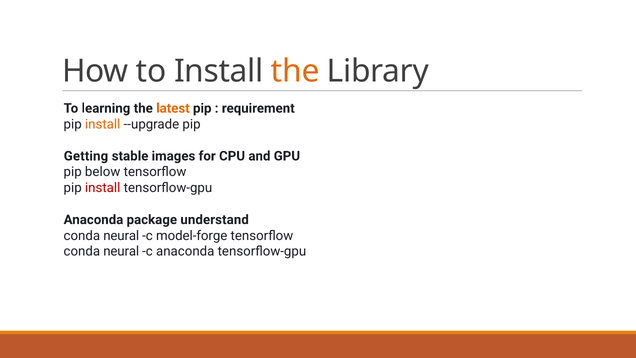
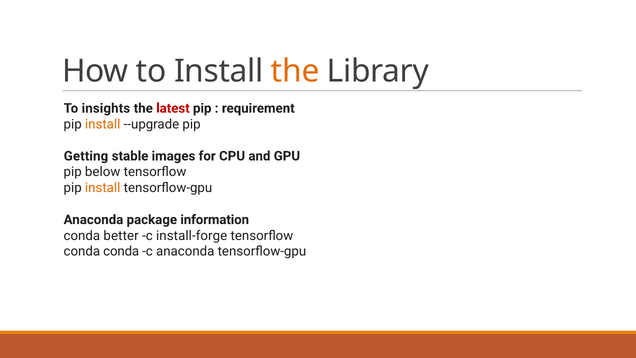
learning: learning -> insights
latest colour: orange -> red
install at (103, 188) colour: red -> orange
understand: understand -> information
neural at (121, 235): neural -> better
model-forge: model-forge -> install-forge
neural at (121, 251): neural -> conda
